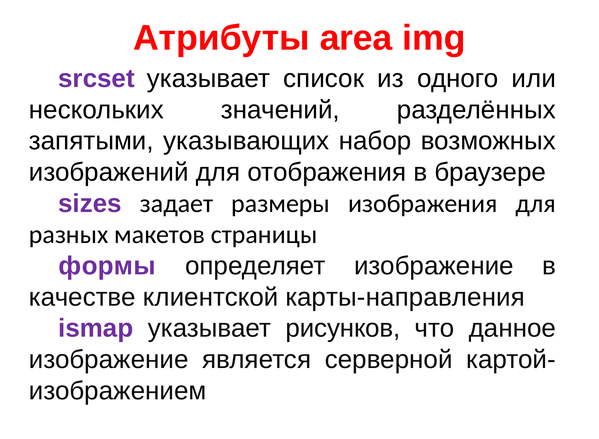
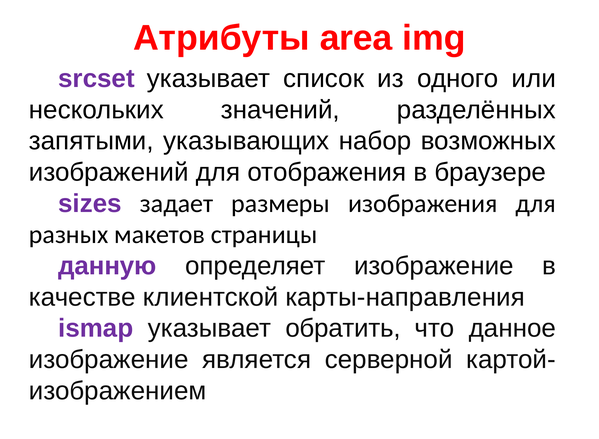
формы: формы -> данную
рисунков: рисунков -> обратить
